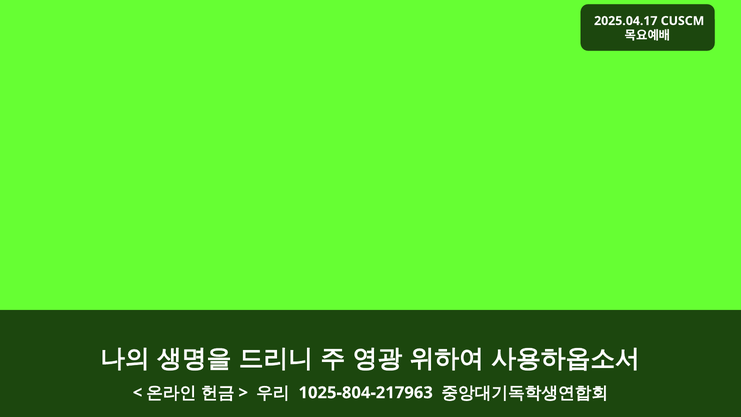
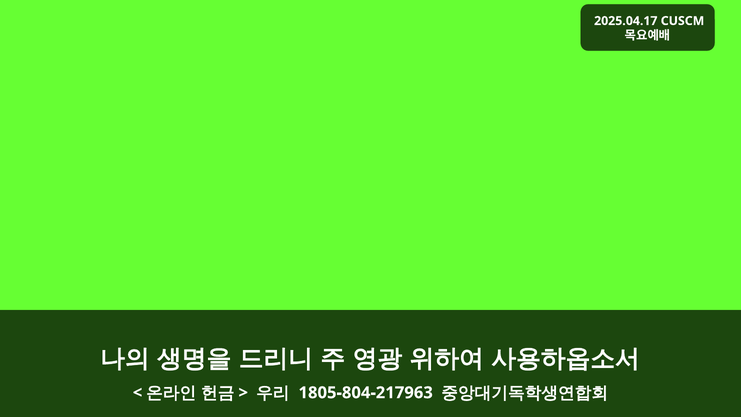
1025-804-217963: 1025-804-217963 -> 1805-804-217963
